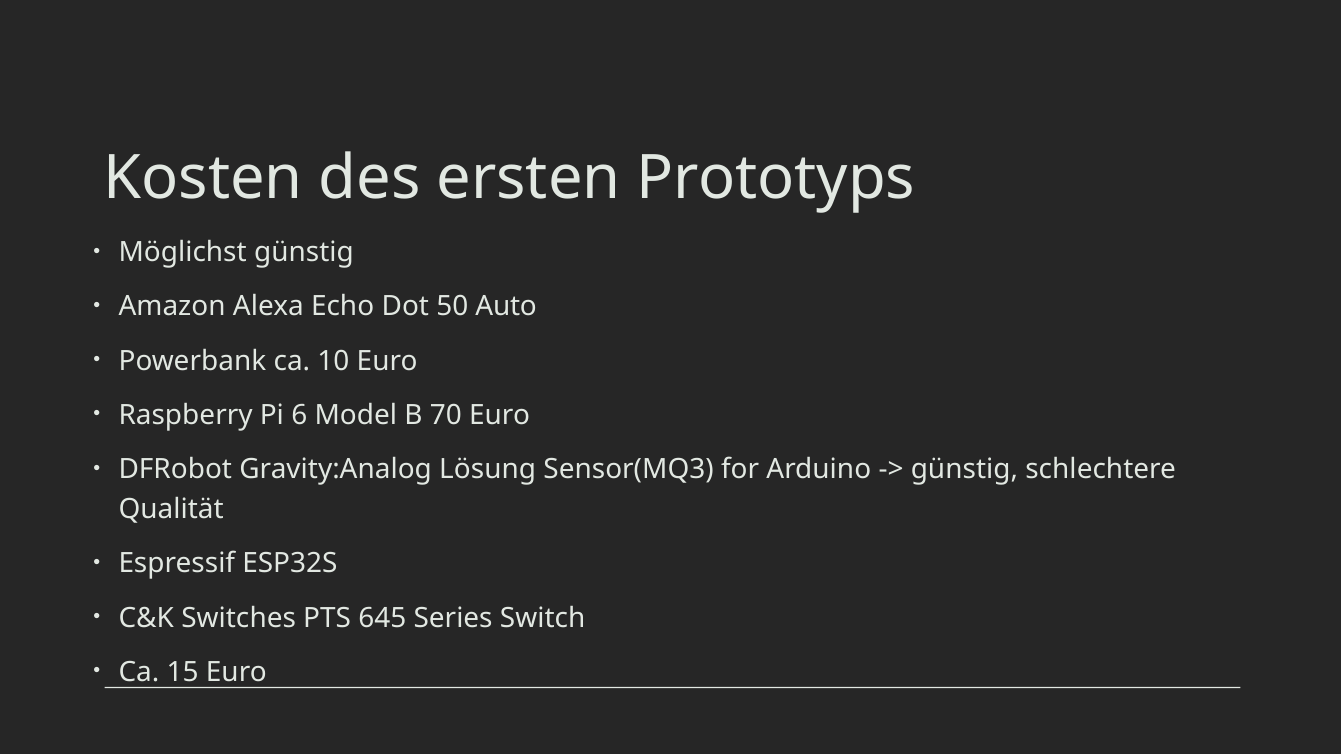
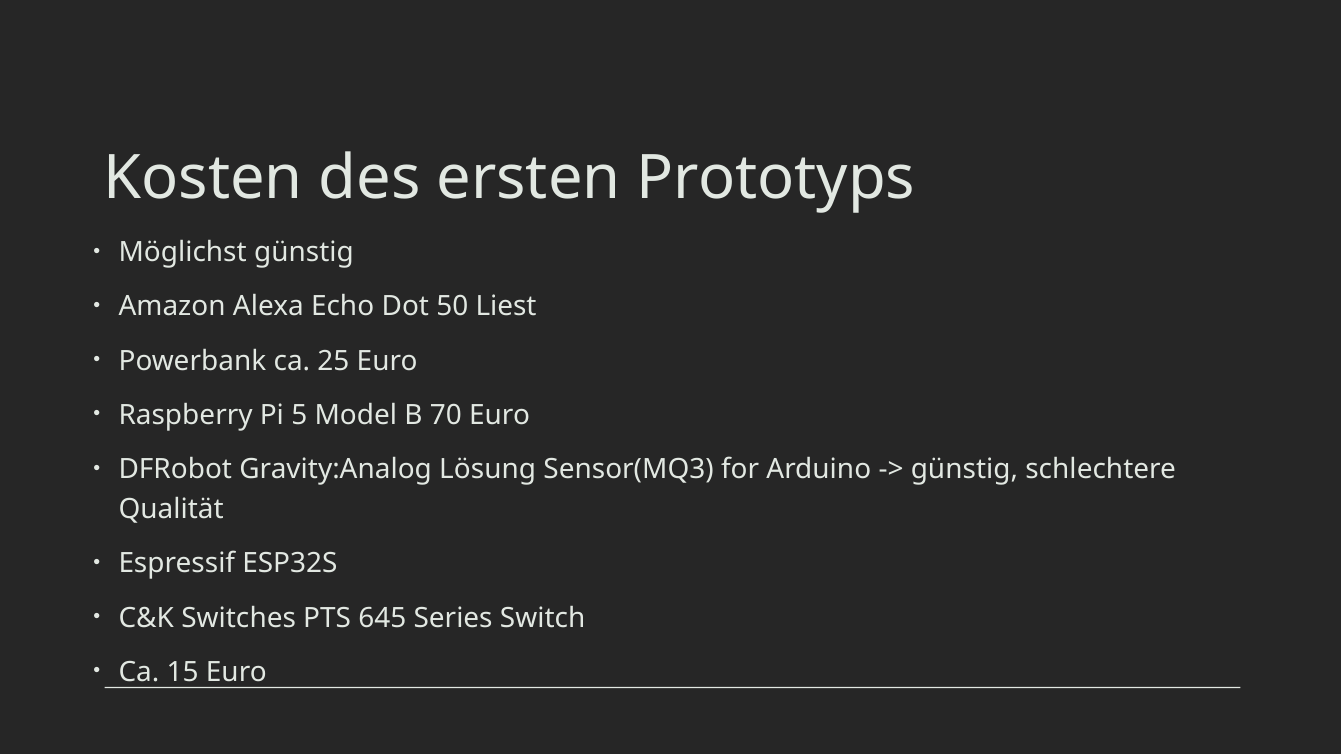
Auto: Auto -> Liest
10: 10 -> 25
6: 6 -> 5
